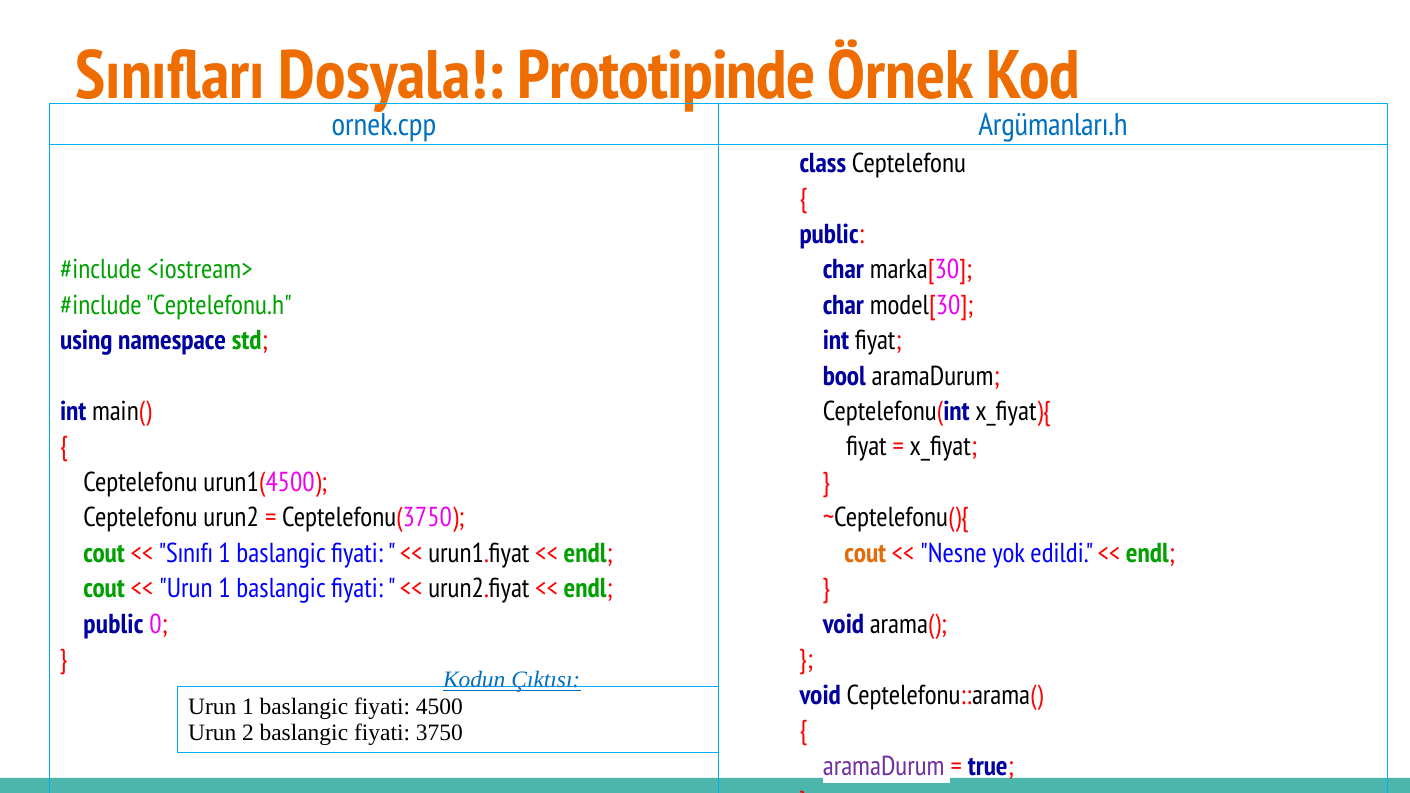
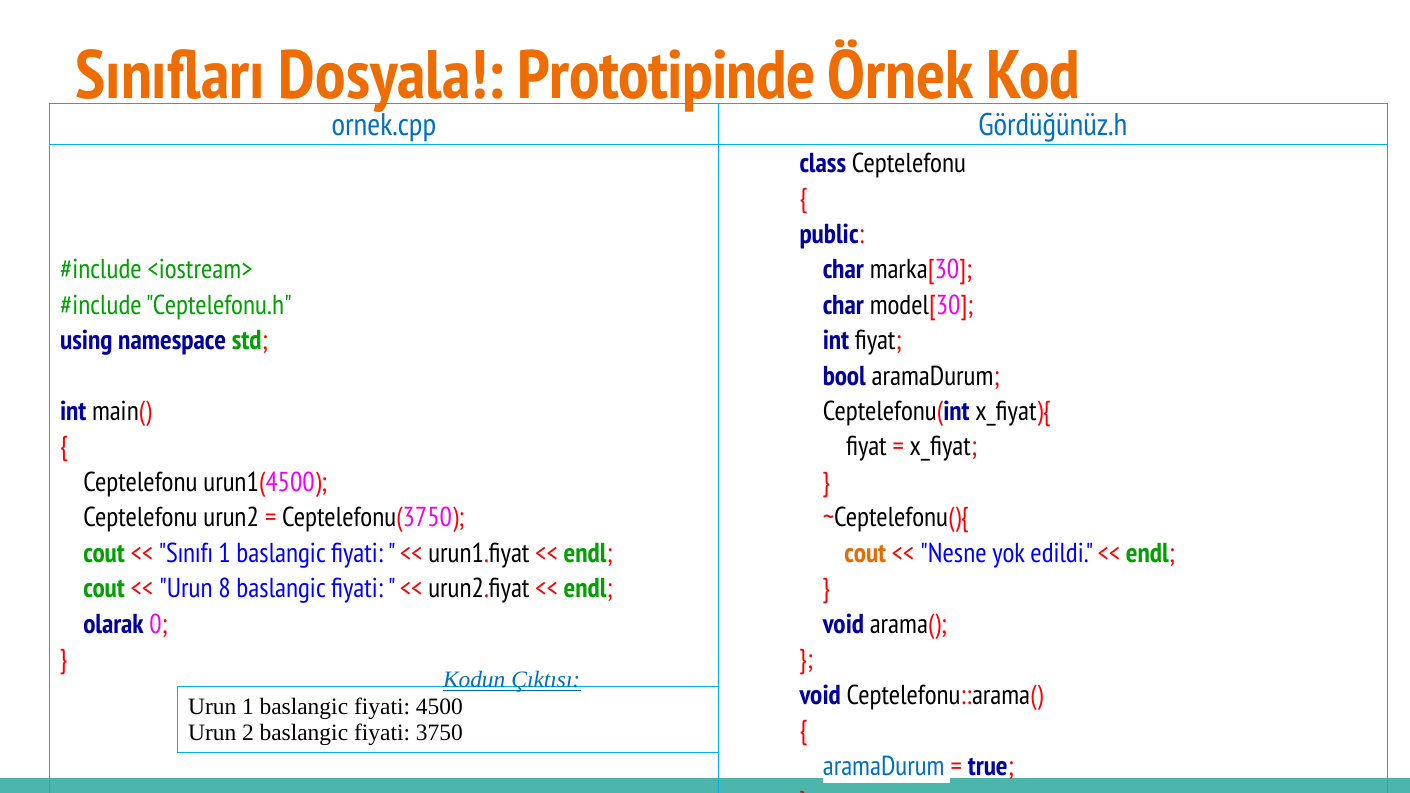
Argümanları.h: Argümanları.h -> Gördüğünüz.h
1 at (225, 589): 1 -> 8
public at (113, 624): public -> olarak
aramaDurum at (884, 766) colour: purple -> blue
